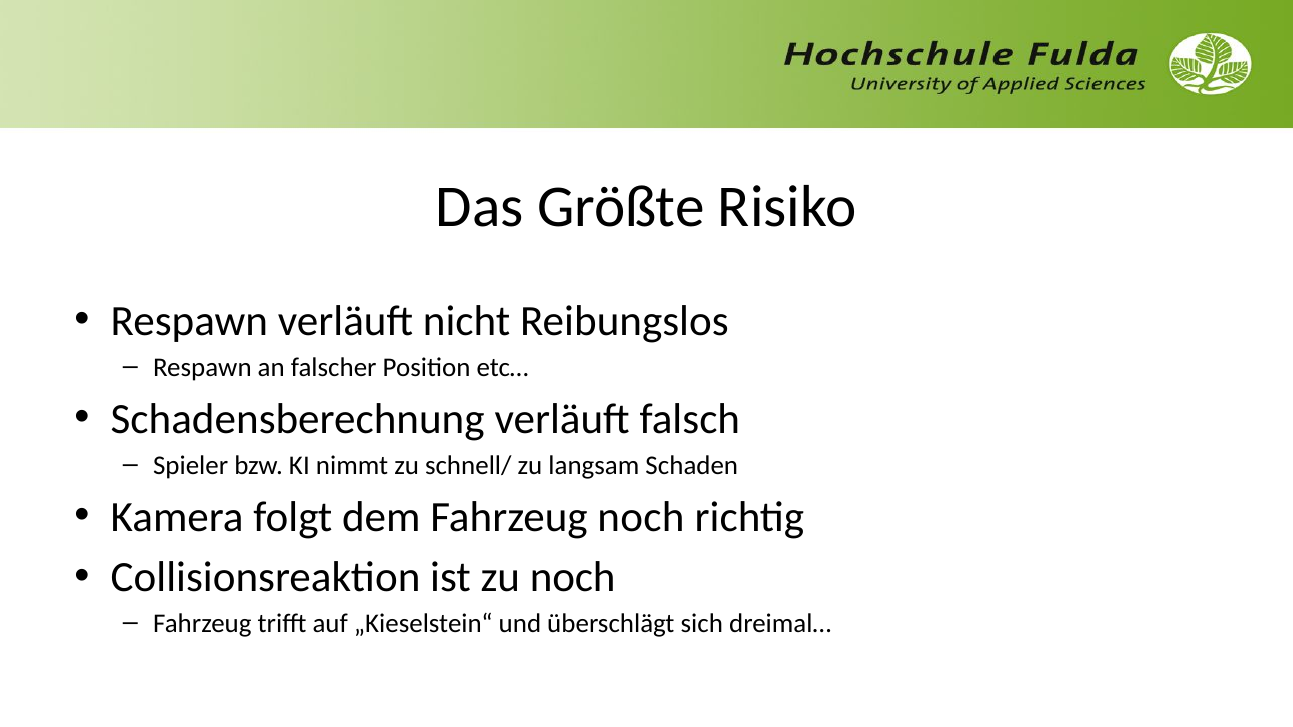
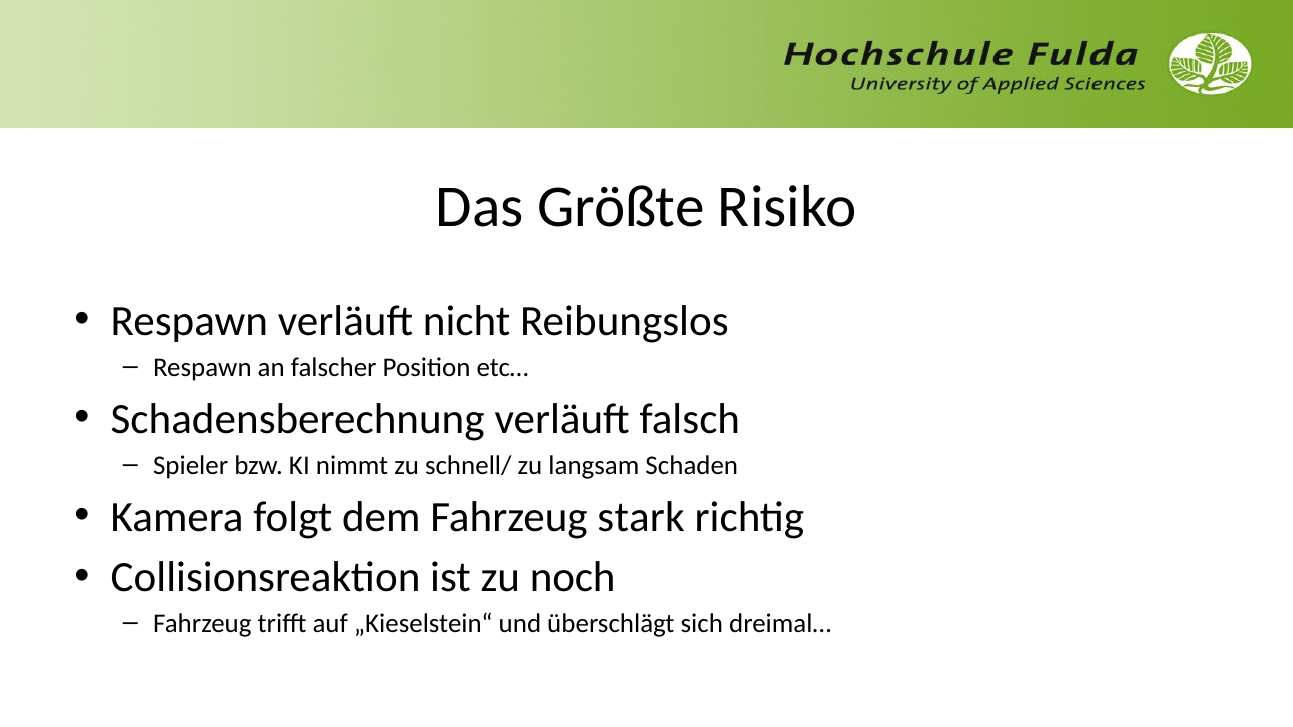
Fahrzeug noch: noch -> stark
